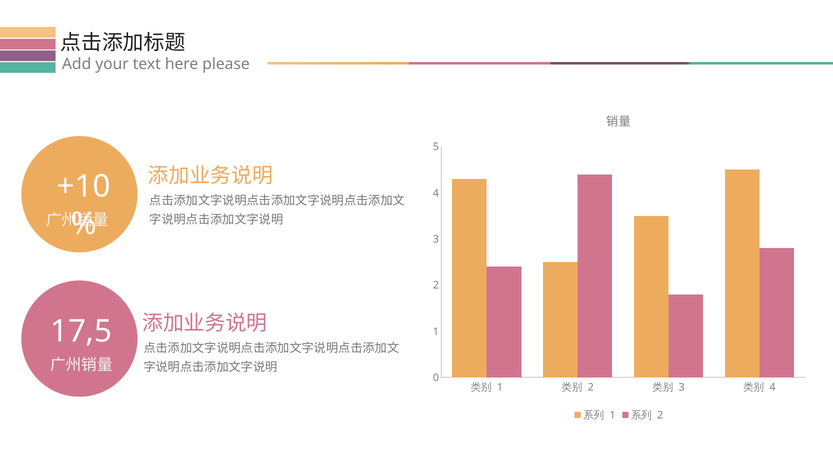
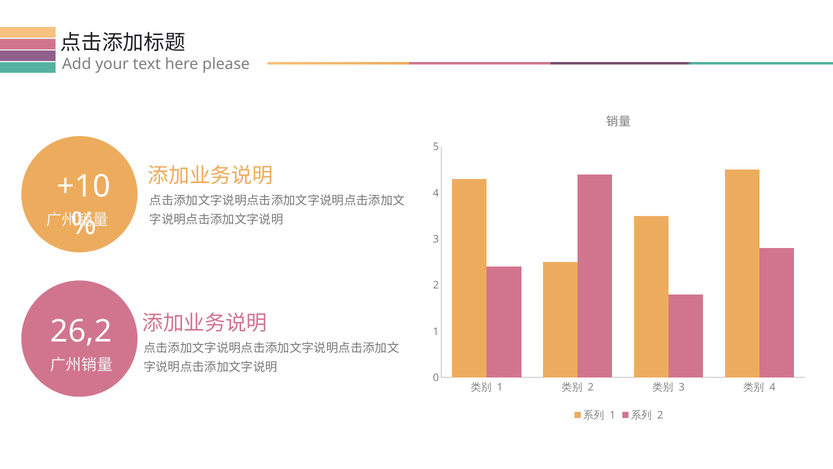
17,5: 17,5 -> 26,2
